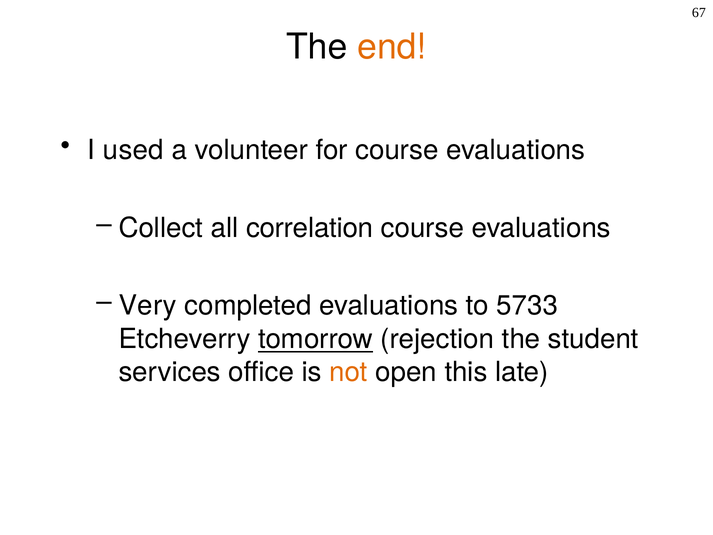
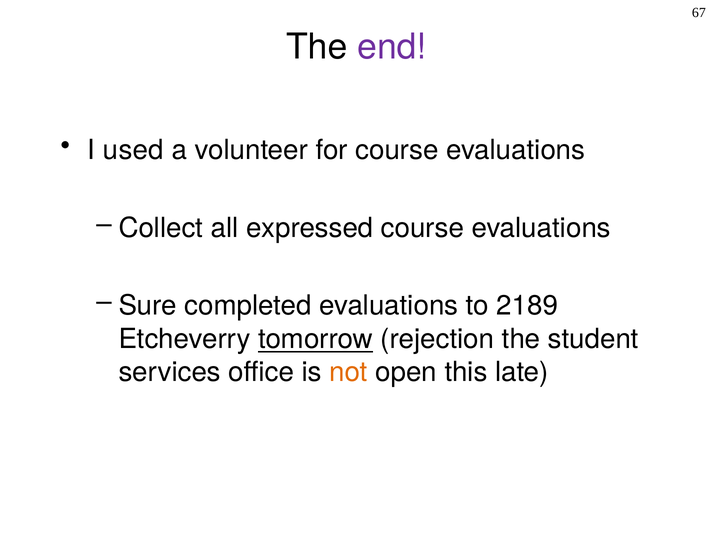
end colour: orange -> purple
correlation: correlation -> expressed
Very: Very -> Sure
5733: 5733 -> 2189
